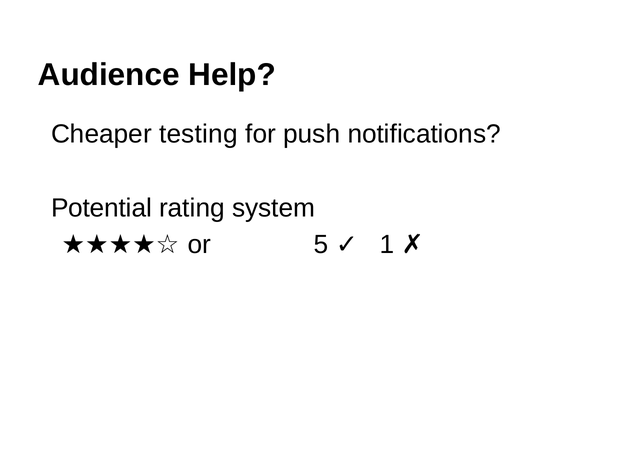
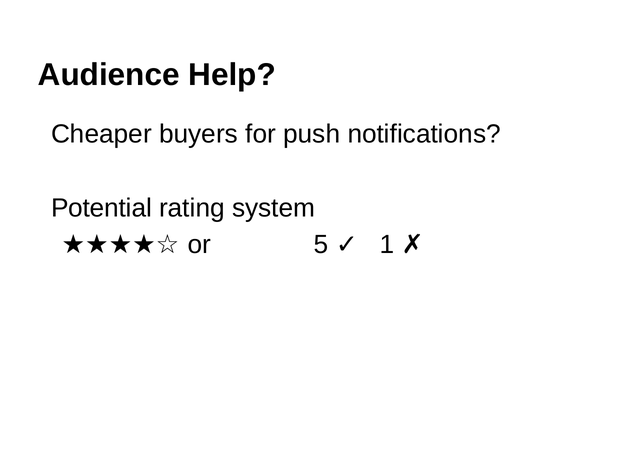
testing: testing -> buyers
